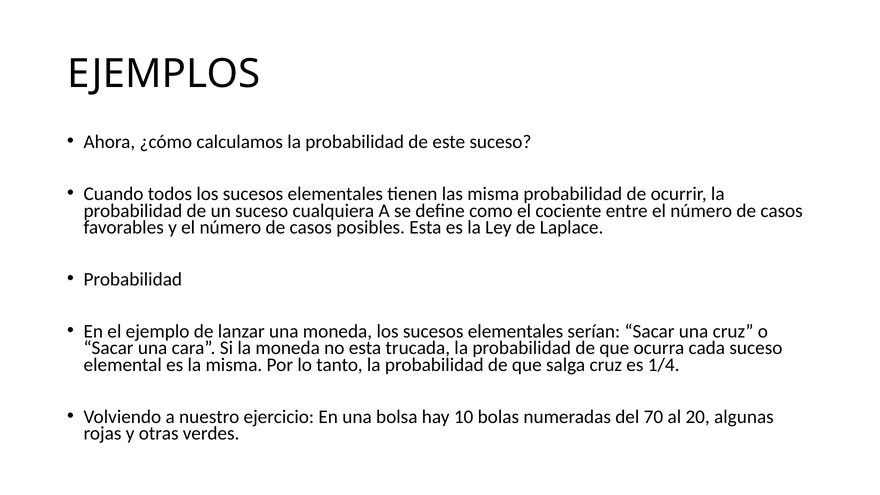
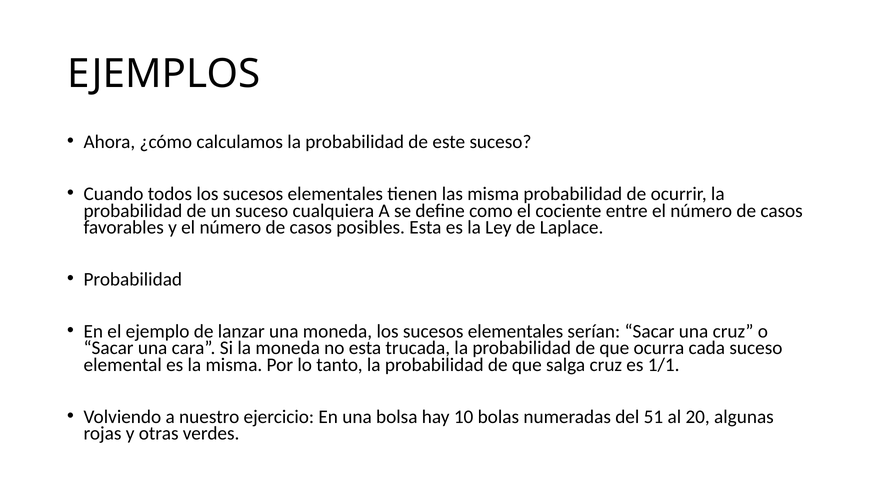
1/4: 1/4 -> 1/1
70: 70 -> 51
